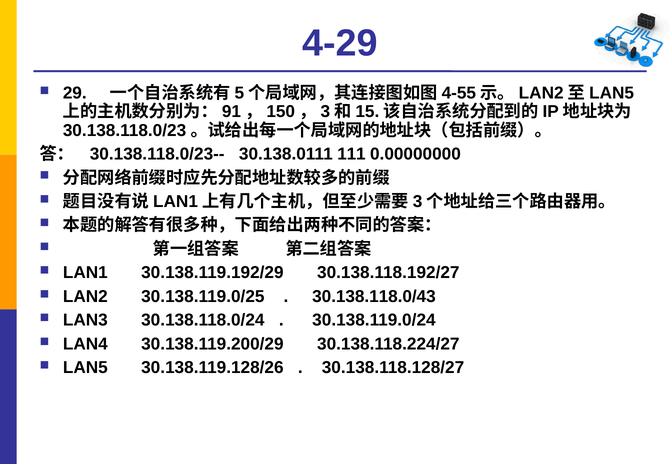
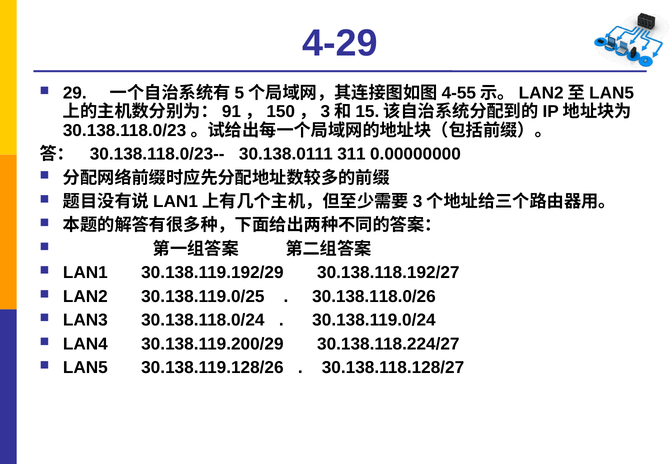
111: 111 -> 311
30.138.118.0/43: 30.138.118.0/43 -> 30.138.118.0/26
